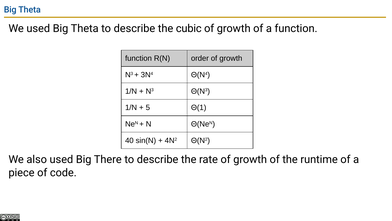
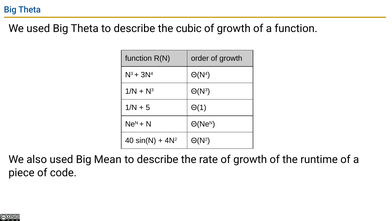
There: There -> Mean
